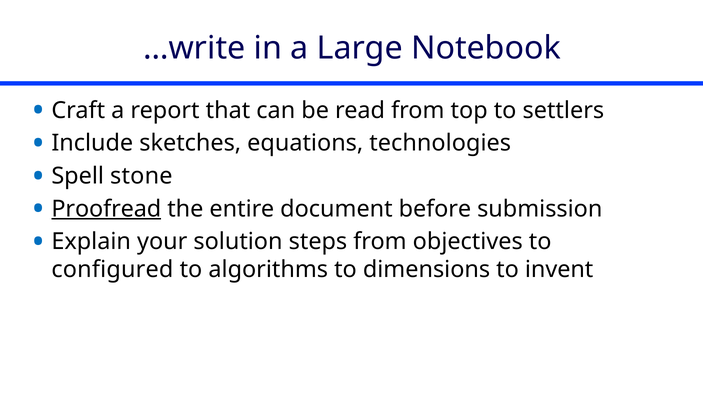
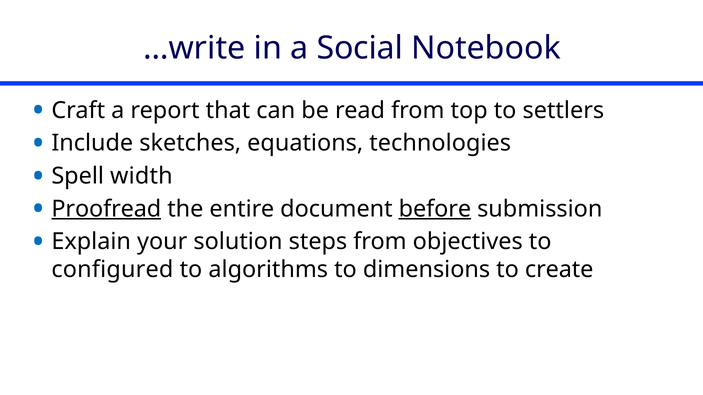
Large: Large -> Social
stone: stone -> width
before underline: none -> present
invent: invent -> create
